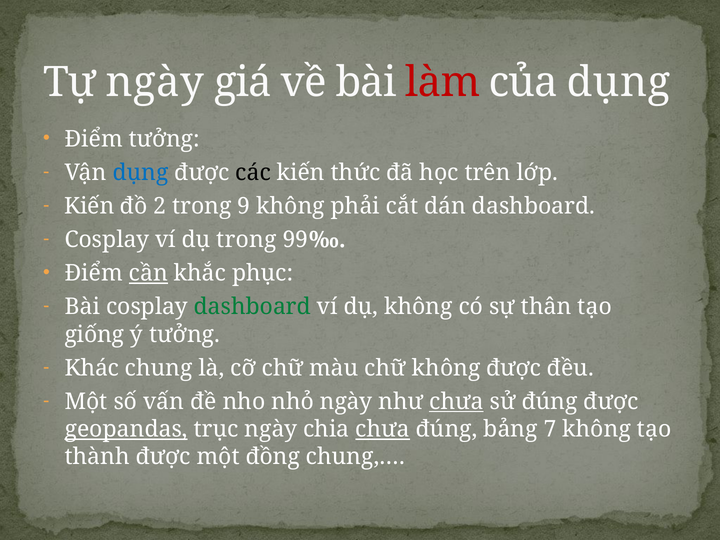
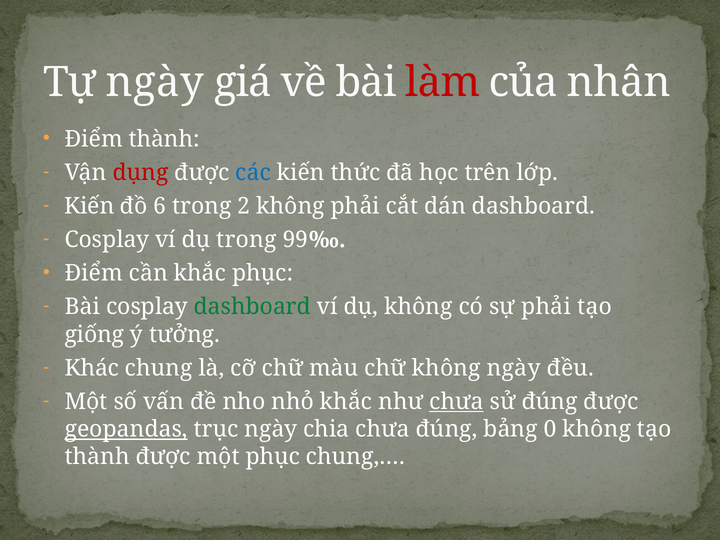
của dụng: dụng -> nhân
Điểm tưởng: tưởng -> thành
dụng at (140, 173) colour: blue -> red
các colour: black -> blue
2: 2 -> 6
9: 9 -> 2
cần underline: present -> none
sự thân: thân -> phải
không được: được -> ngày
nhỏ ngày: ngày -> khắc
chưa at (383, 429) underline: present -> none
7: 7 -> 0
một đồng: đồng -> phục
